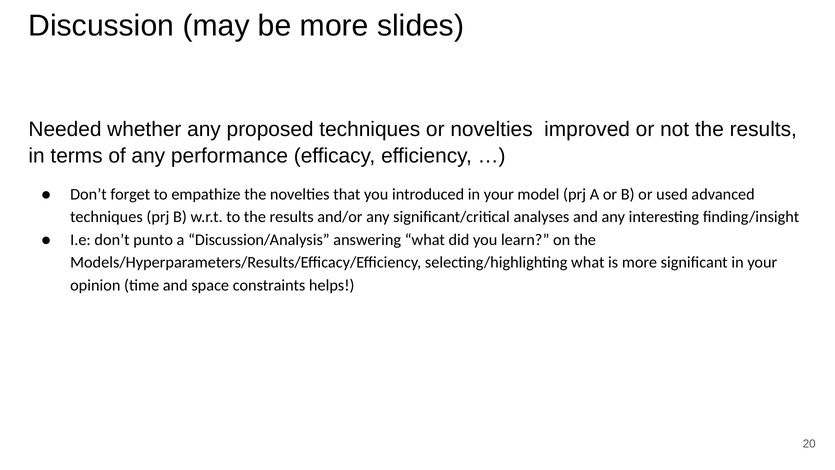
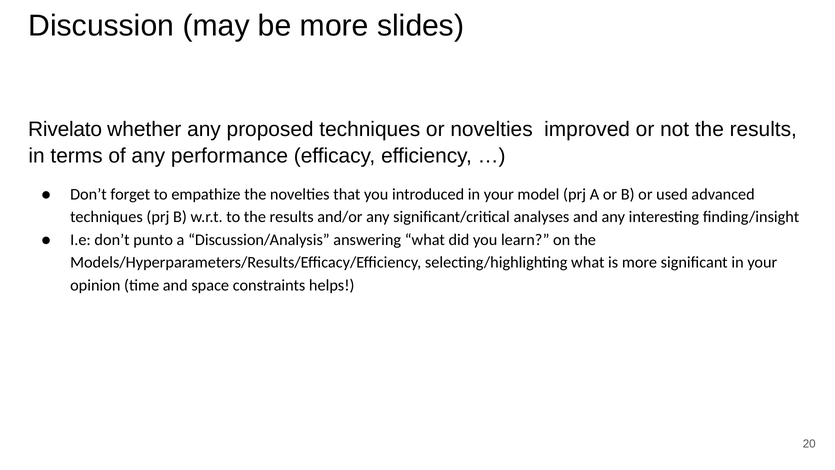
Needed: Needed -> Rivelato
